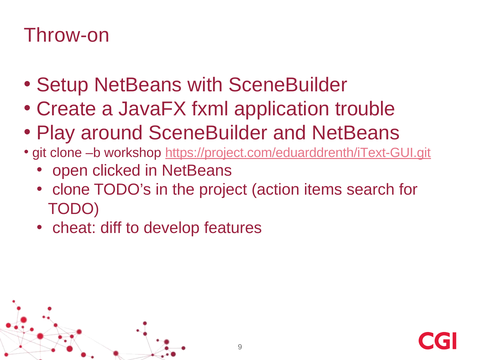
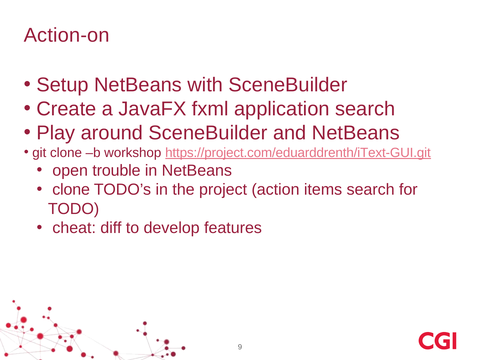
Throw-on: Throw-on -> Action-on
application trouble: trouble -> search
clicked: clicked -> trouble
